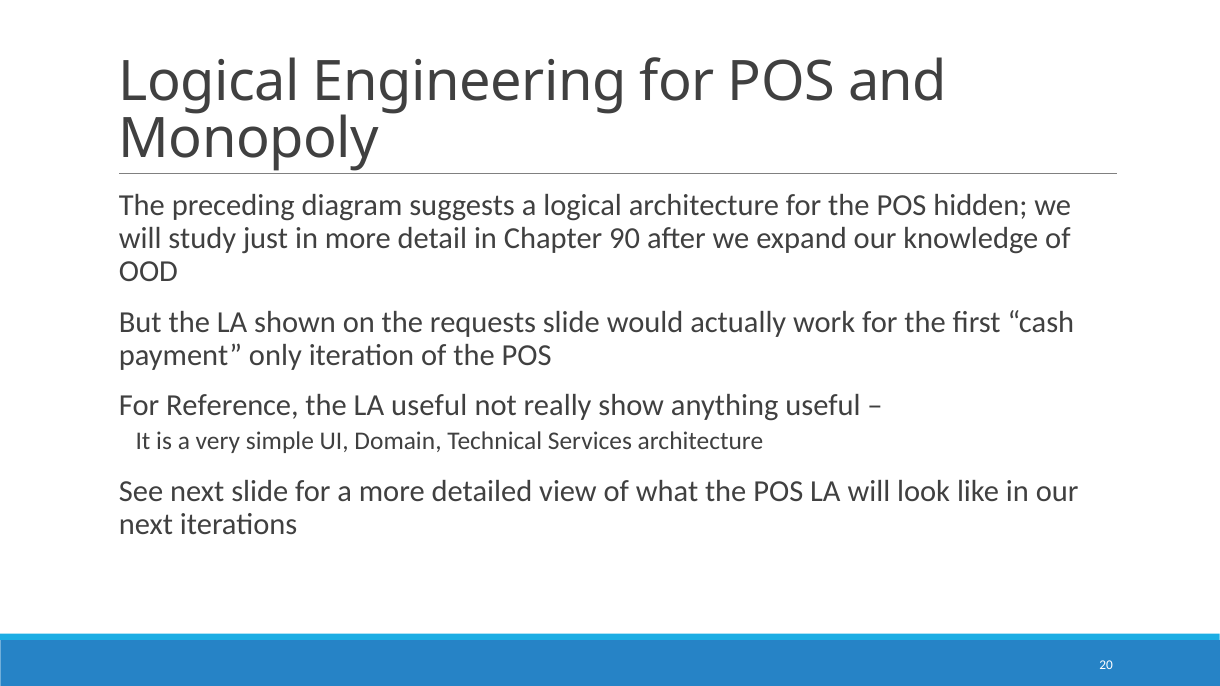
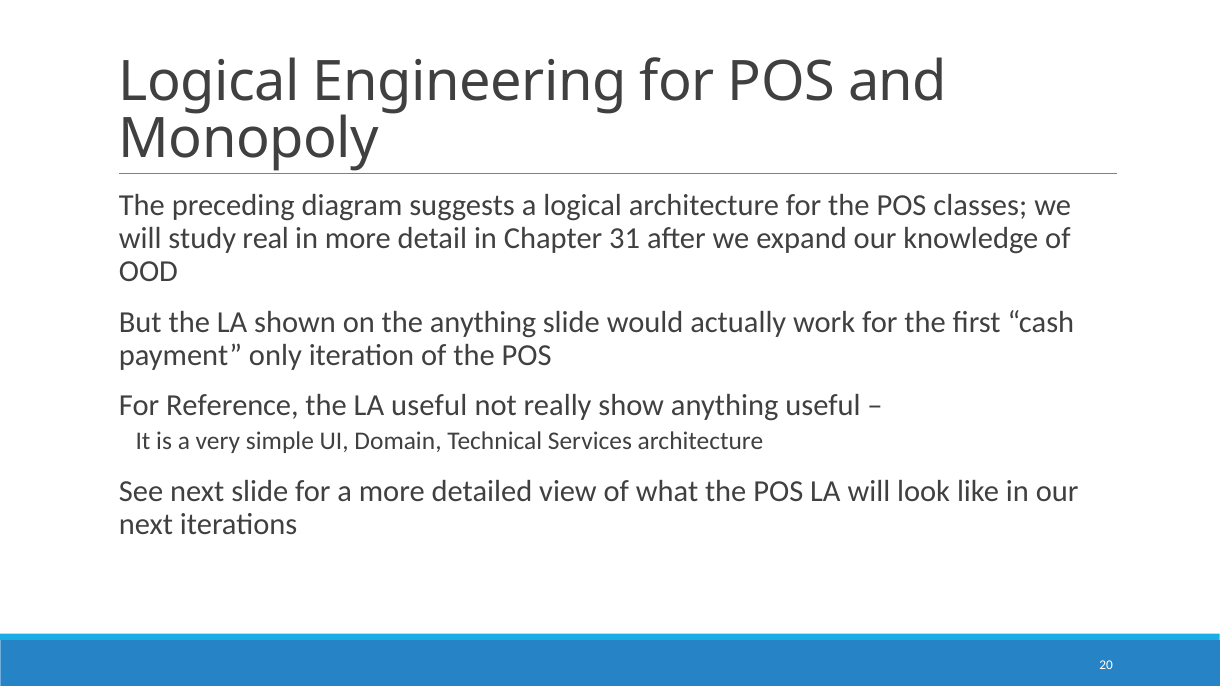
hidden: hidden -> classes
just: just -> real
90: 90 -> 31
the requests: requests -> anything
